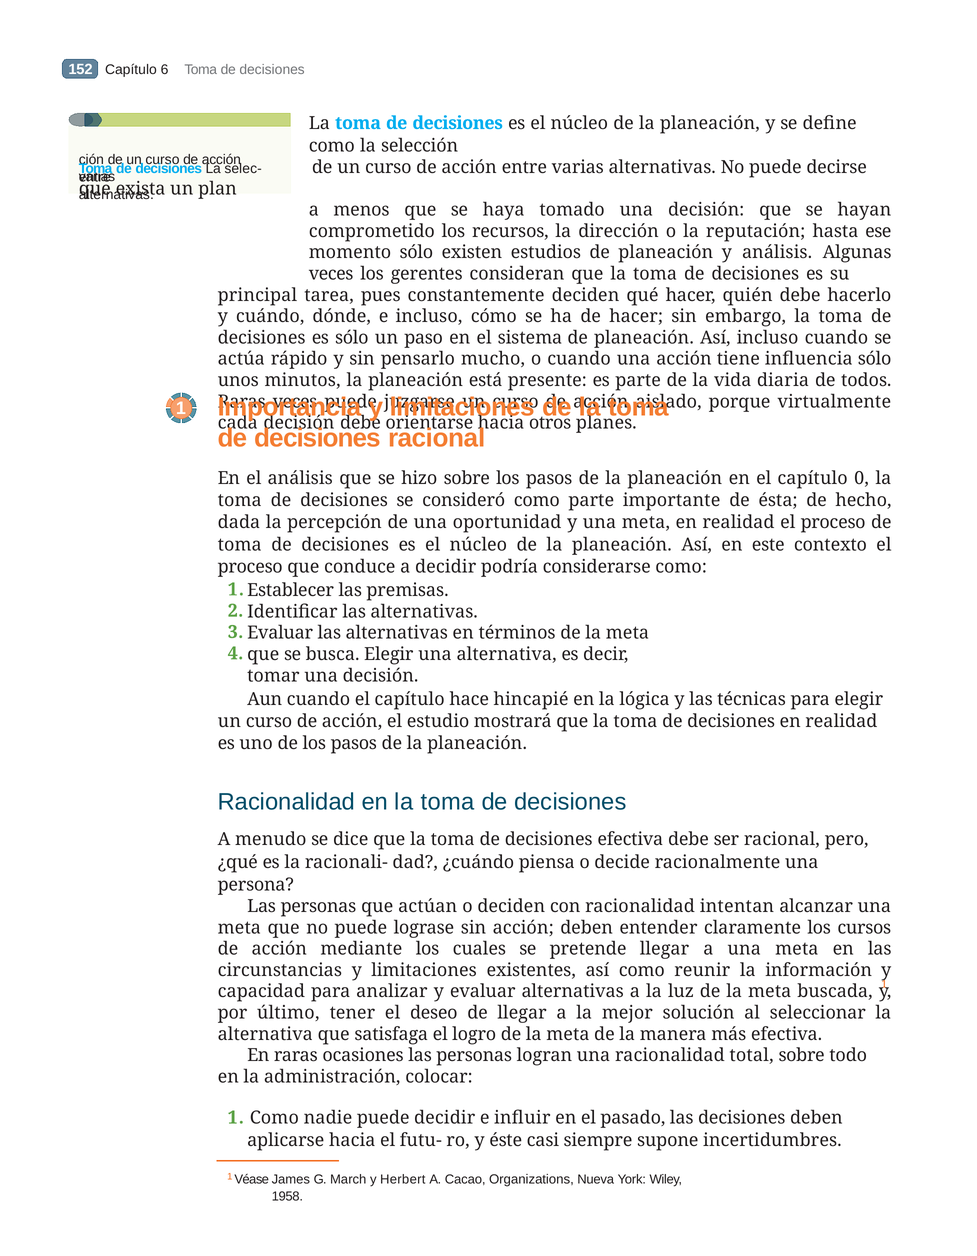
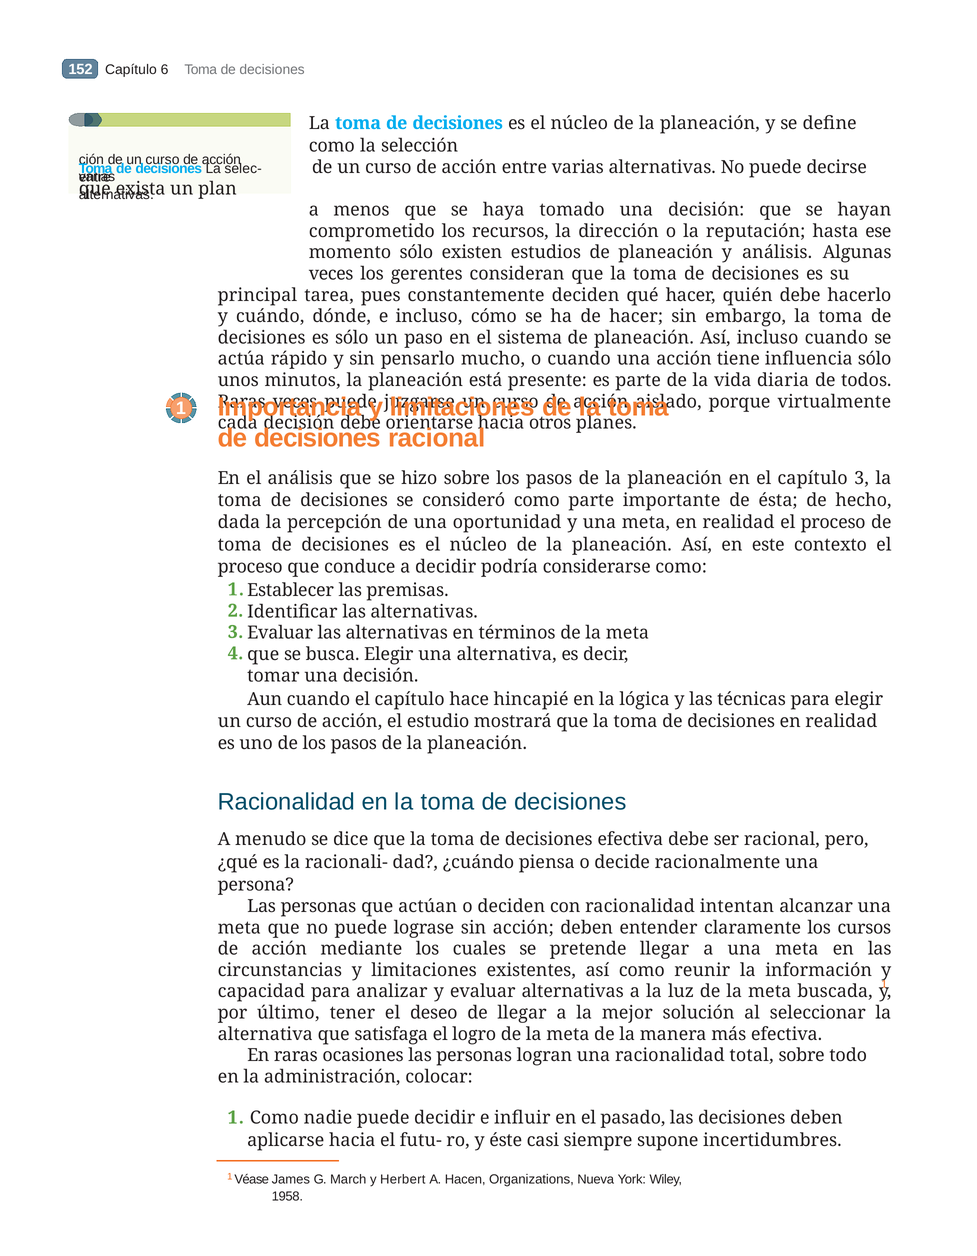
capítulo 0: 0 -> 3
Cacao: Cacao -> Hacen
